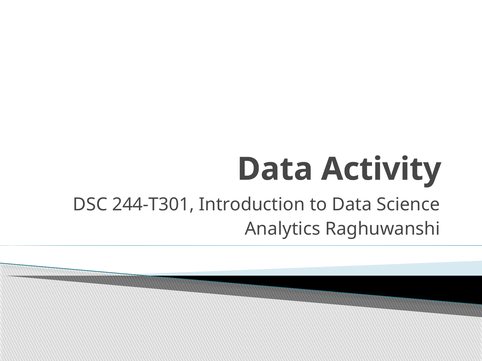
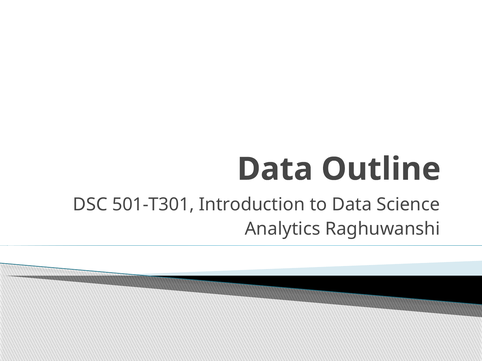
Activity: Activity -> Outline
244-T301: 244-T301 -> 501-T301
